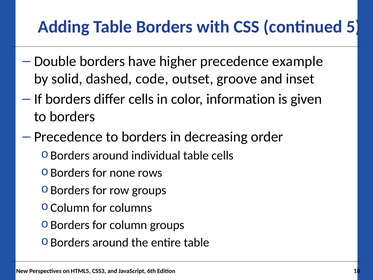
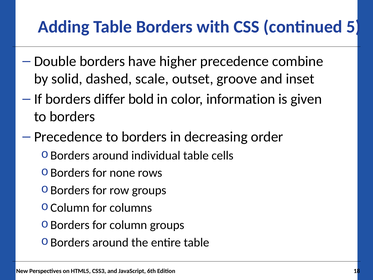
example: example -> combine
code: code -> scale
differ cells: cells -> bold
